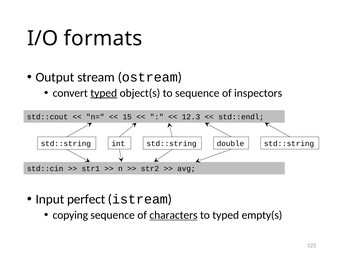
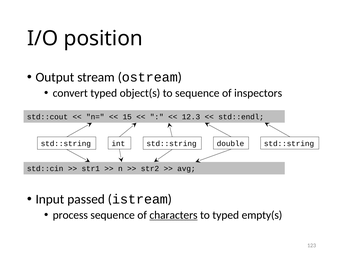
formats: formats -> position
typed at (104, 93) underline: present -> none
perfect: perfect -> passed
copying: copying -> process
